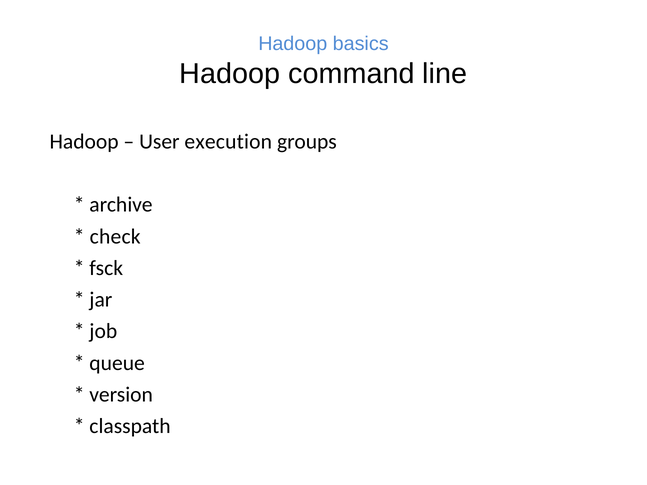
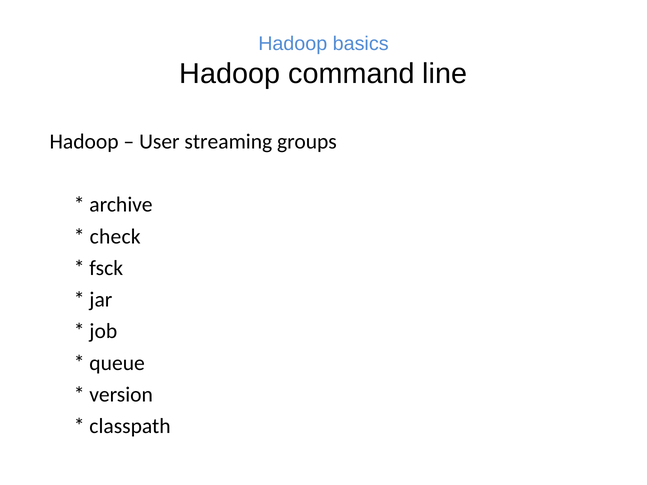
execution: execution -> streaming
